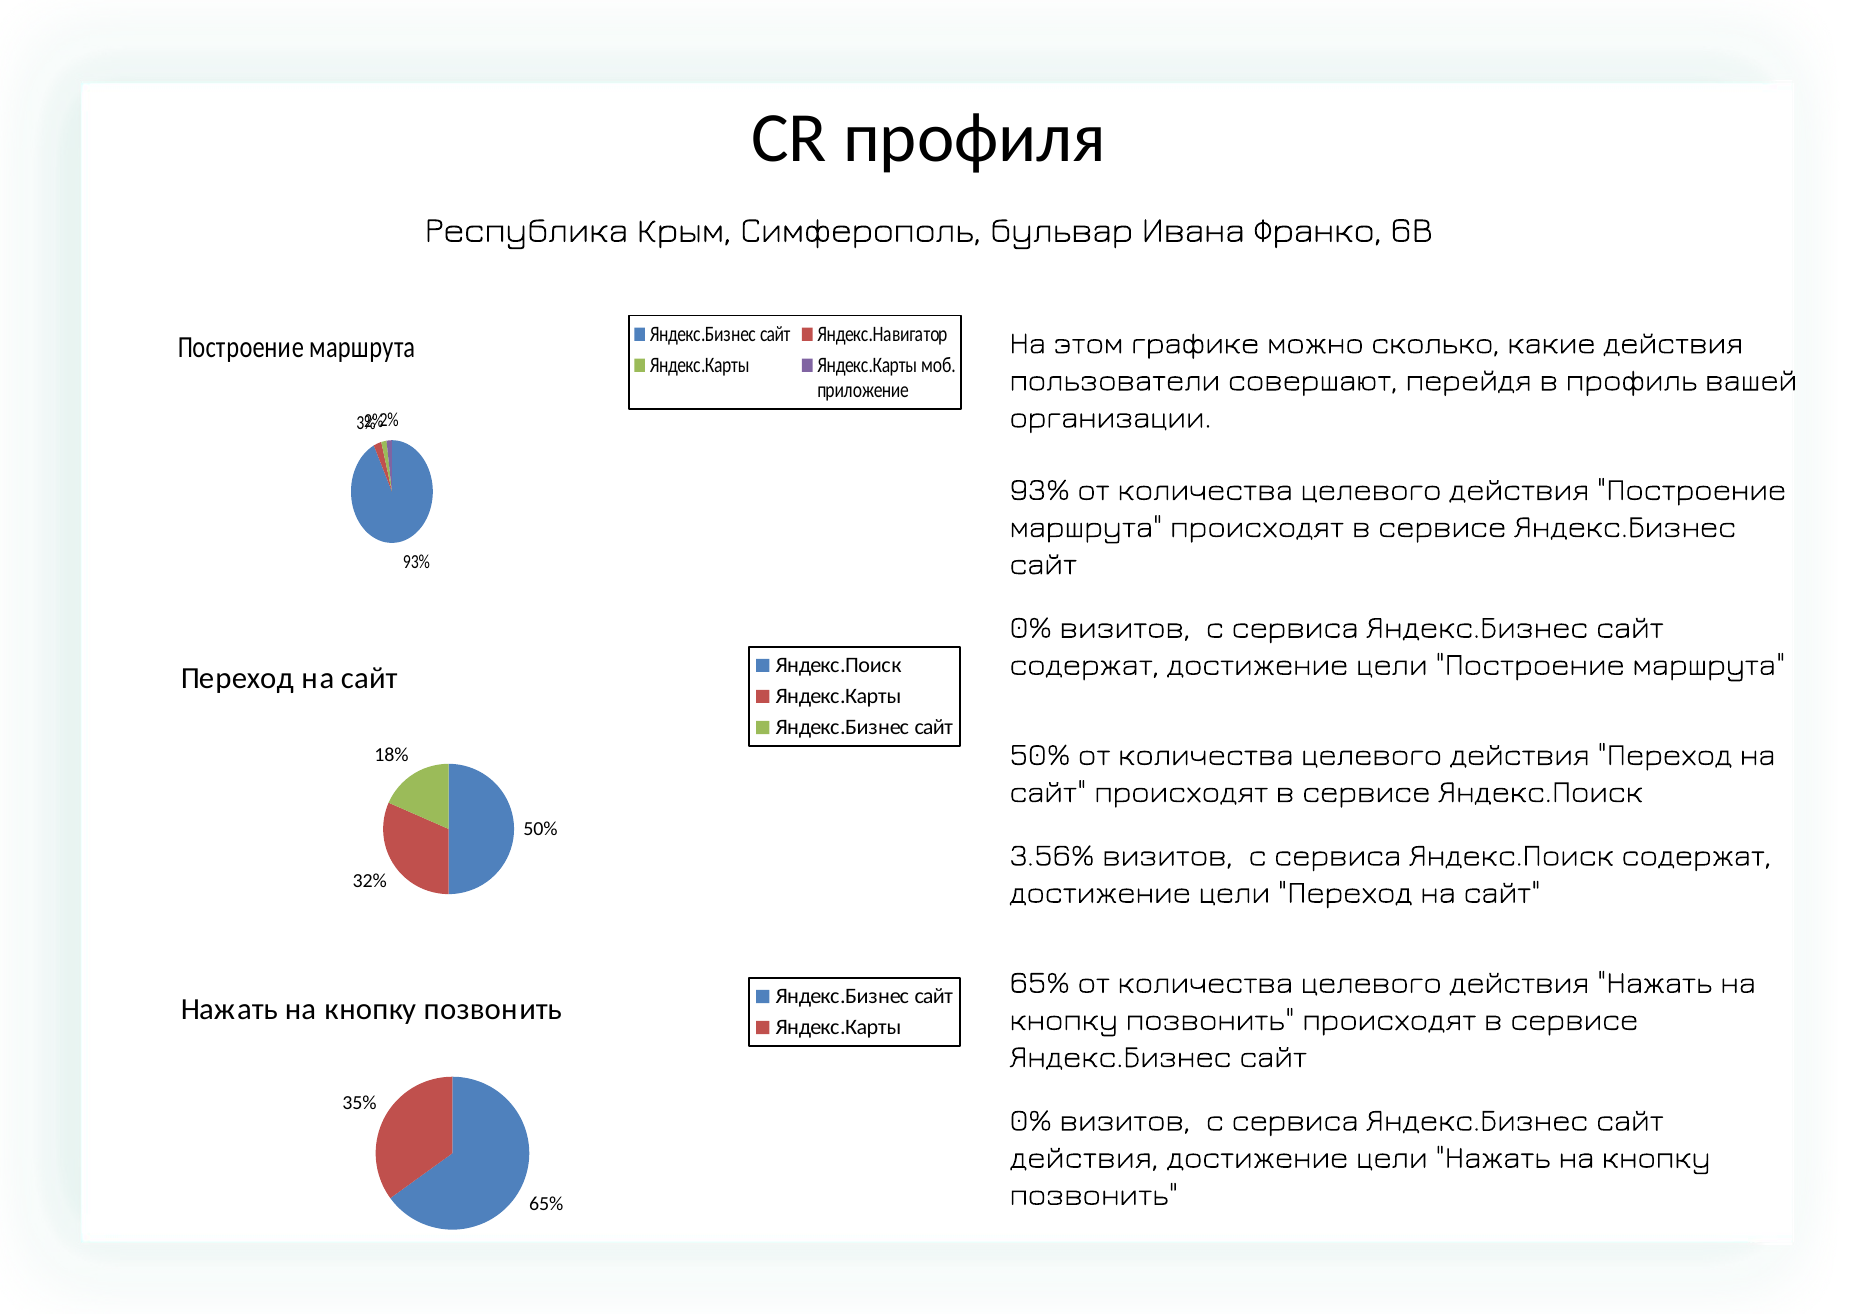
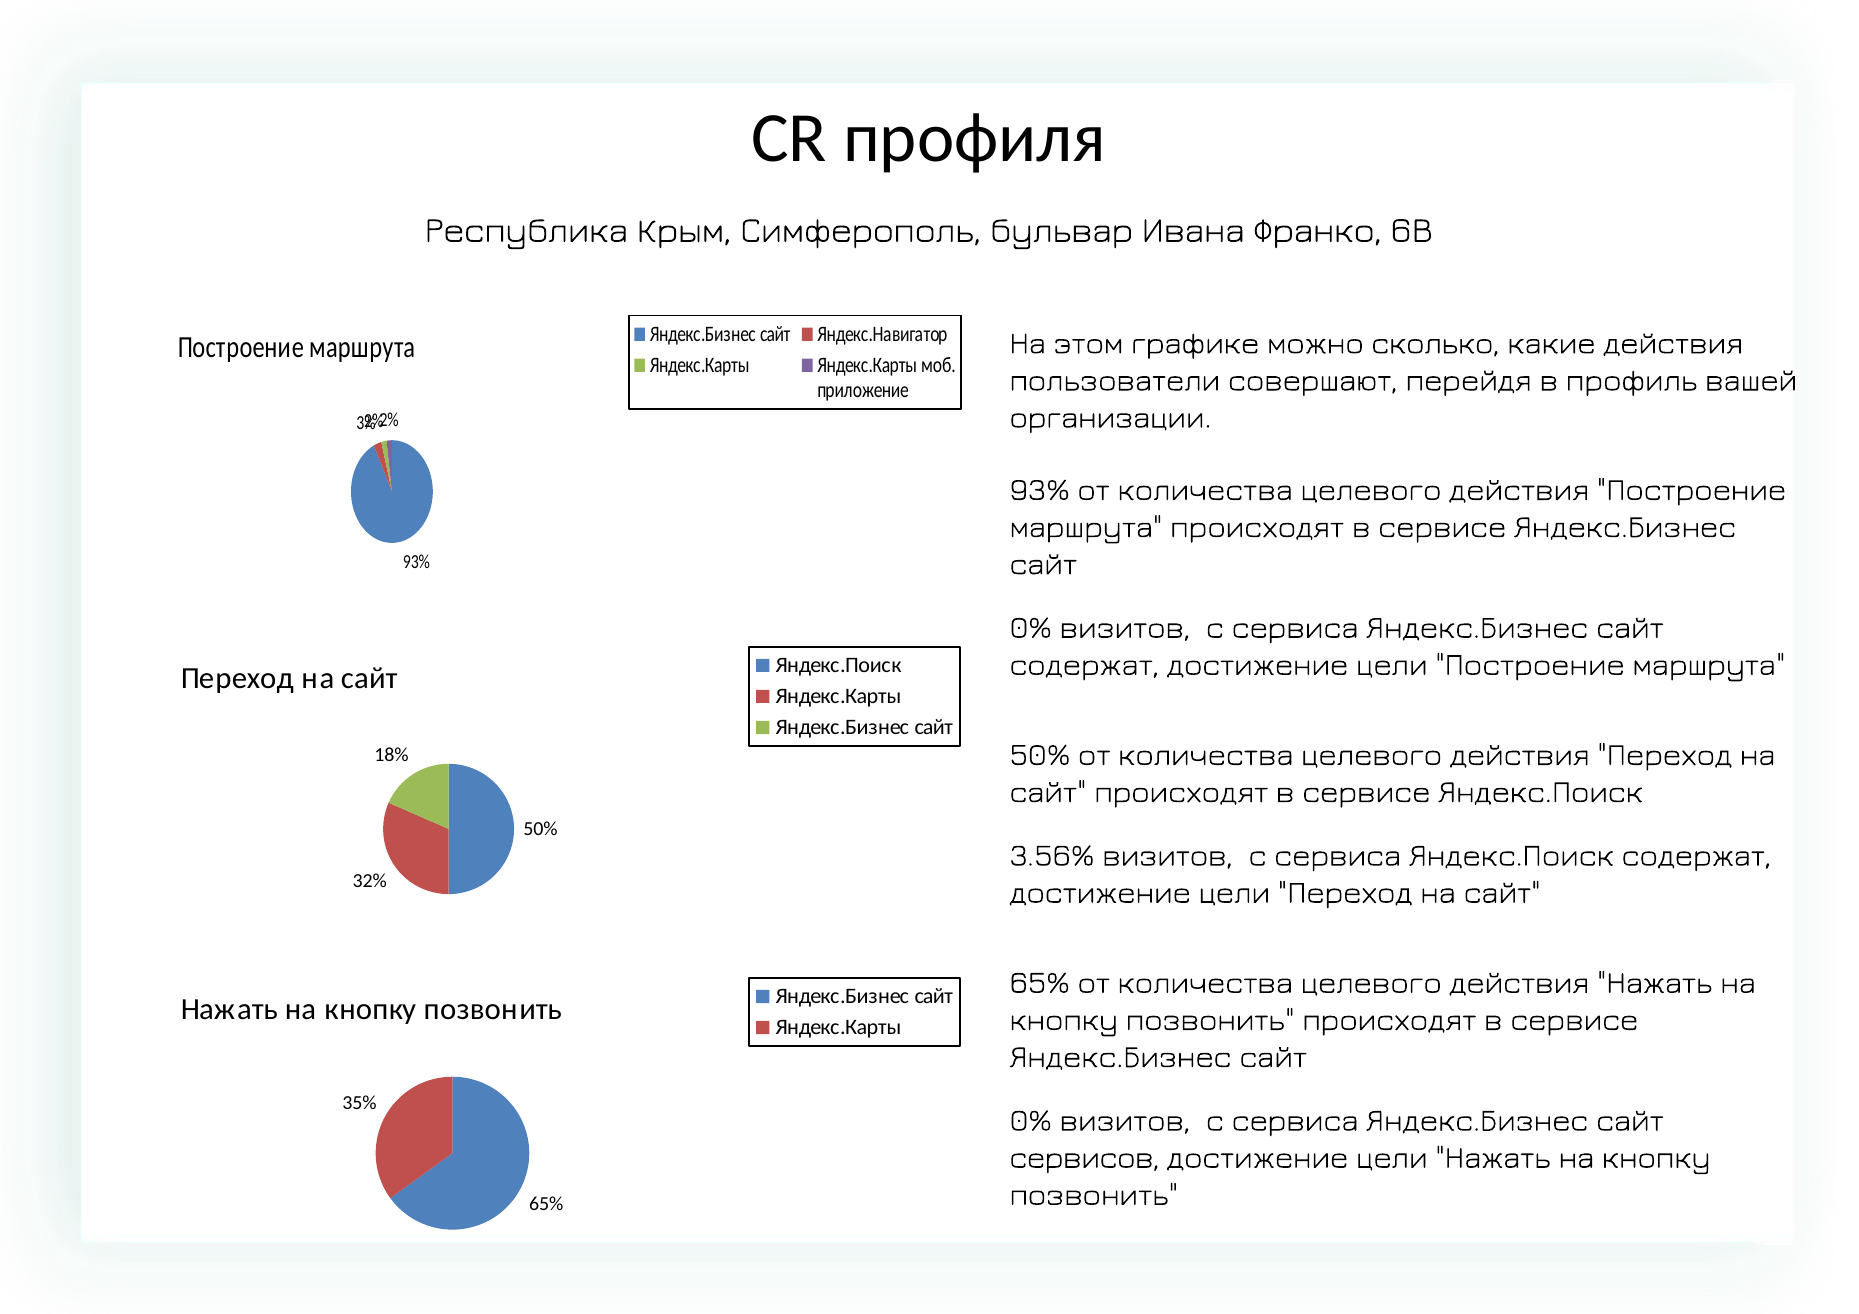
действия at (1084, 1158): действия -> сервисов
